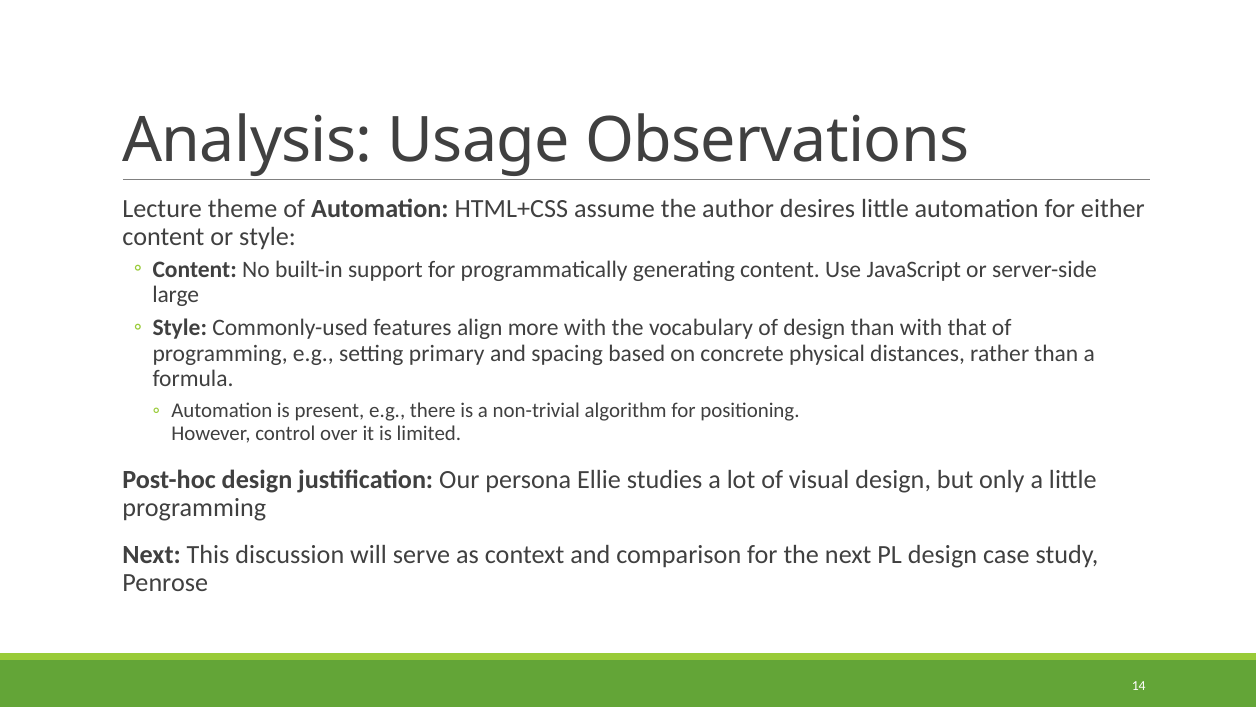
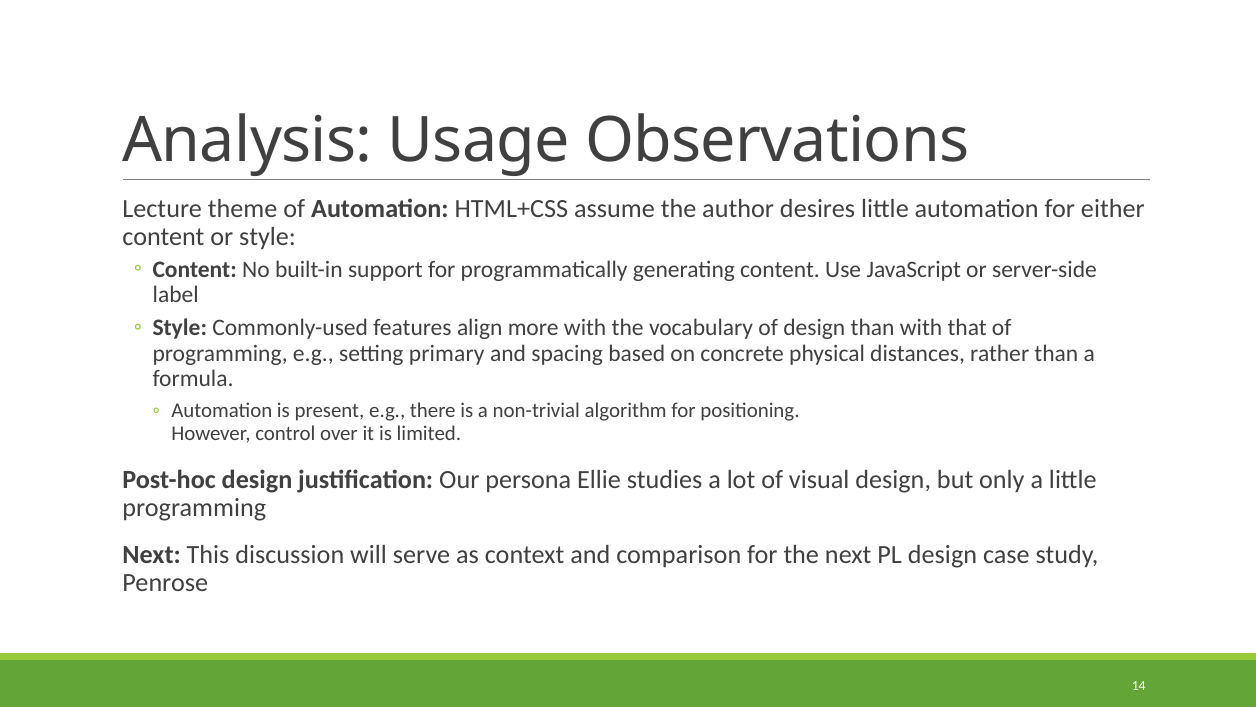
large: large -> label
